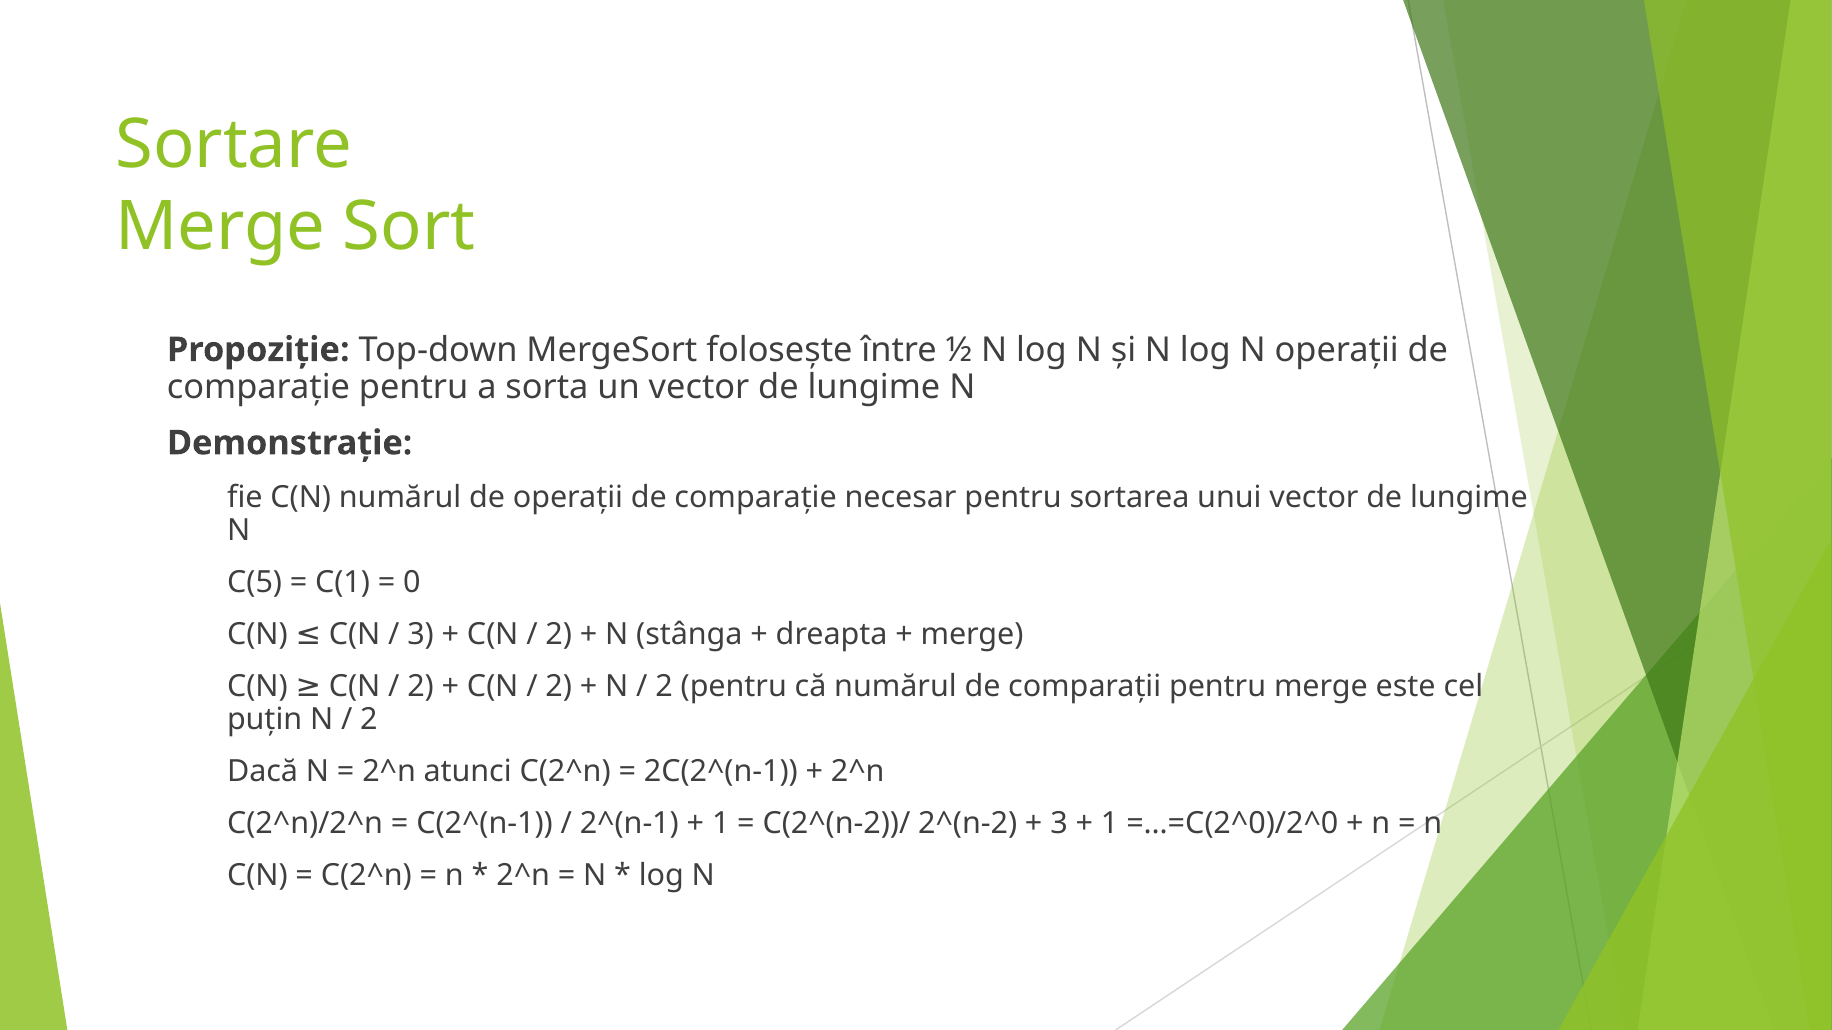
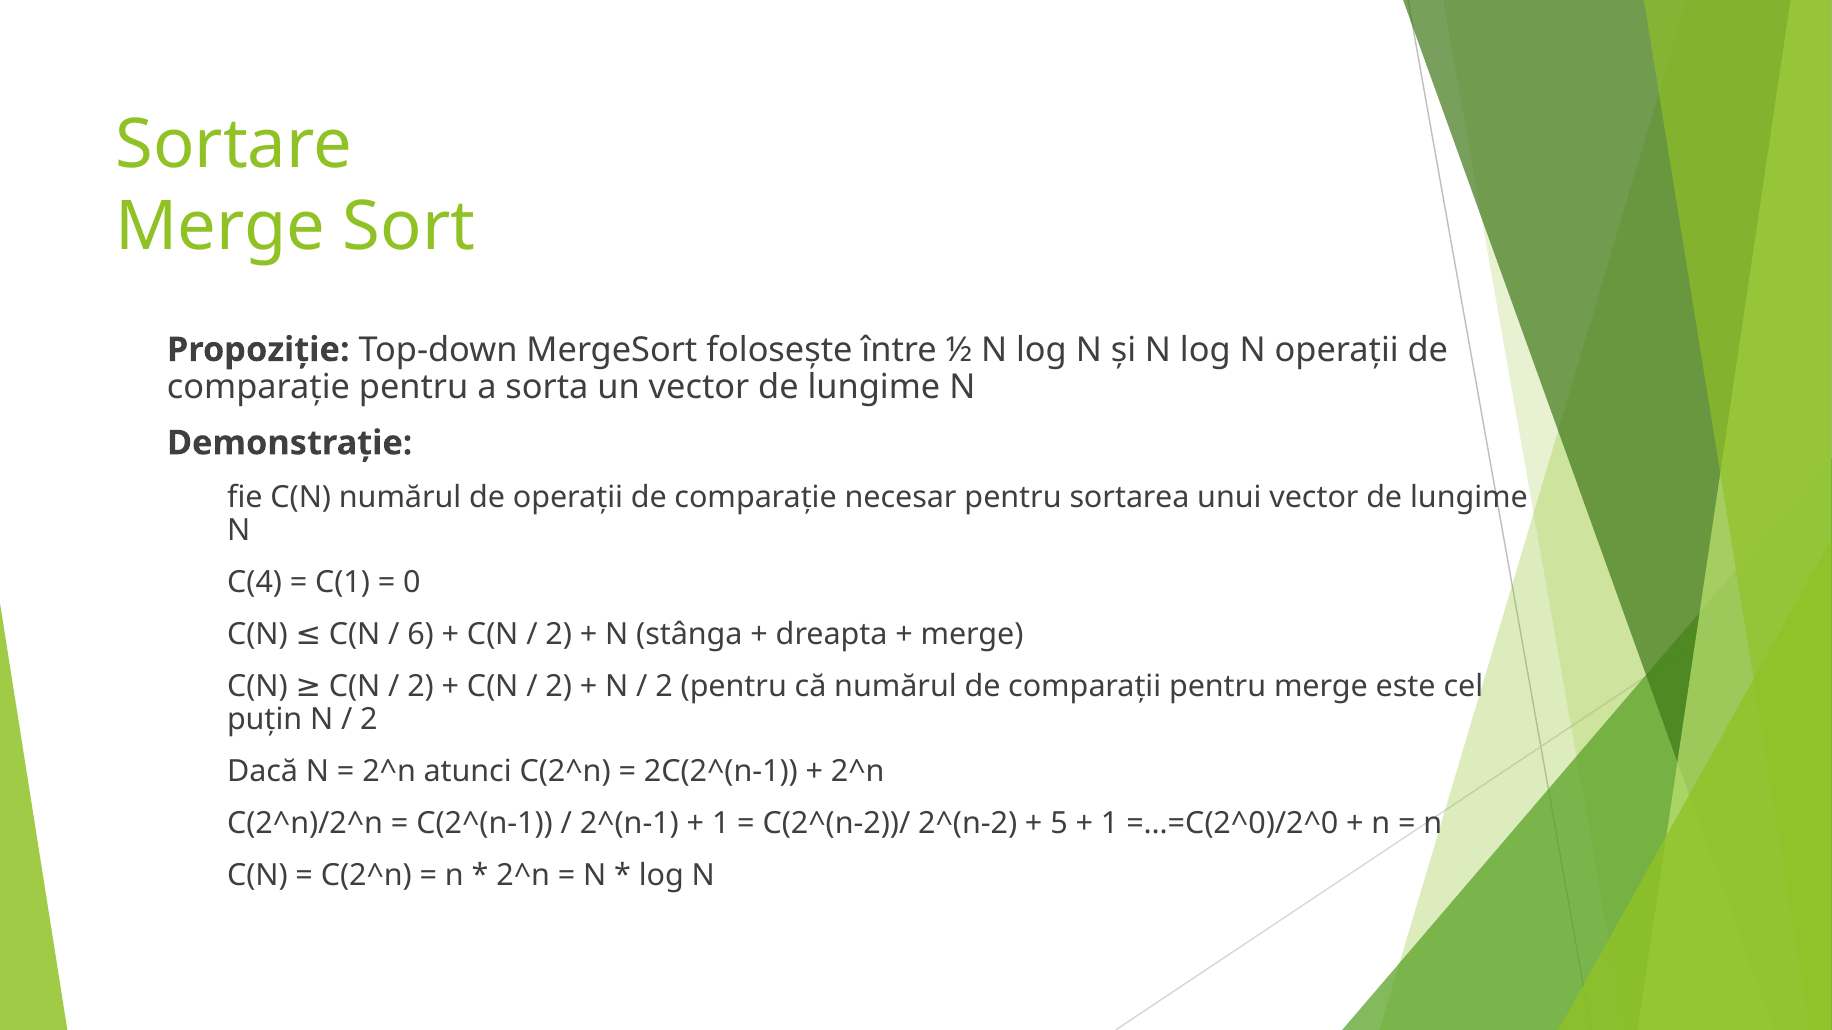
C(5: C(5 -> C(4
3 at (421, 634): 3 -> 6
3 at (1059, 823): 3 -> 5
